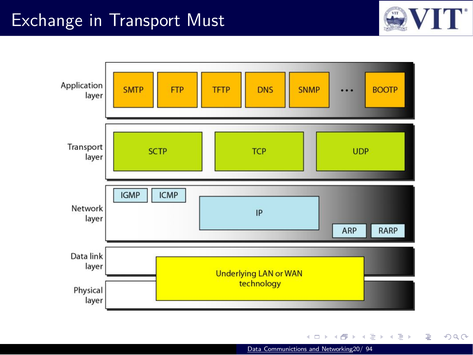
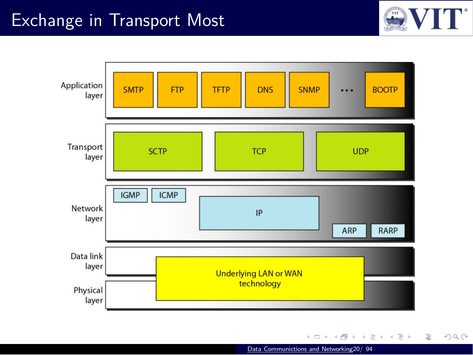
Must: Must -> Most
